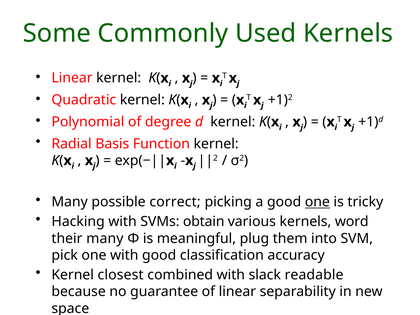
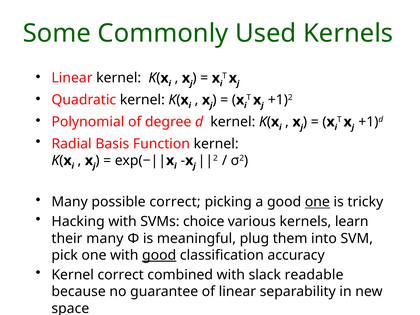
obtain: obtain -> choice
word: word -> learn
good at (159, 255) underline: none -> present
Kernel closest: closest -> correct
